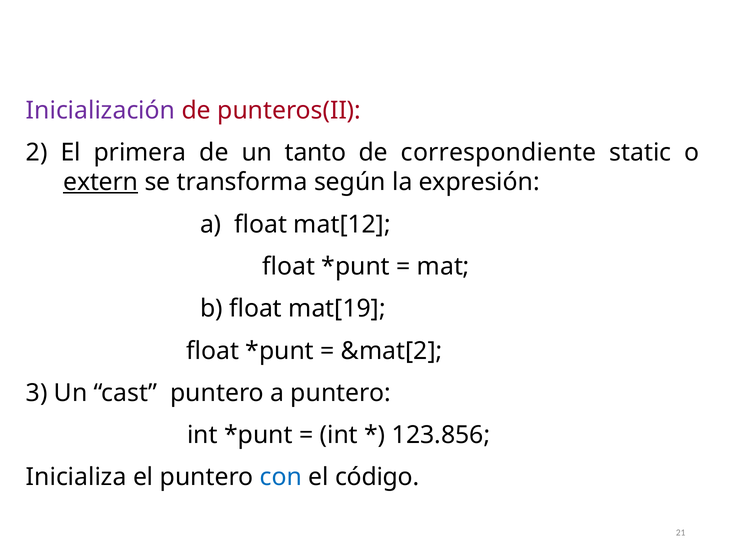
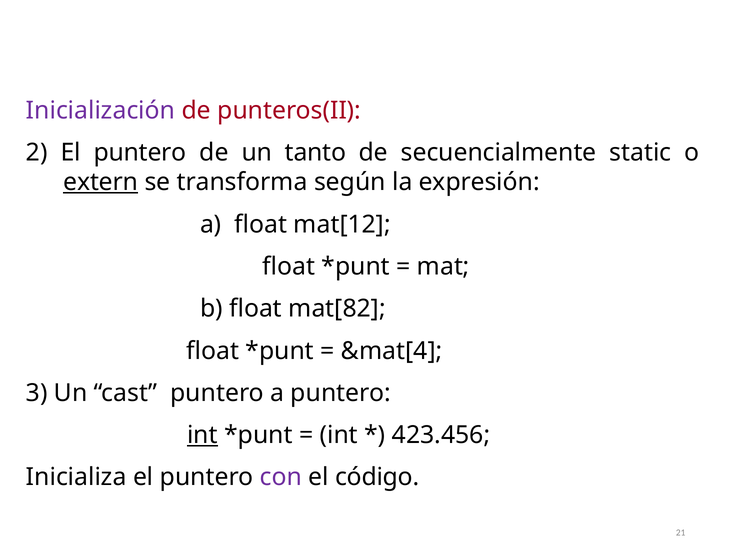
2 El primera: primera -> puntero
correspondiente: correspondiente -> secuencialmente
mat[19: mat[19 -> mat[82
&mat[2: &mat[2 -> &mat[4
int at (202, 435) underline: none -> present
123.856: 123.856 -> 423.456
con colour: blue -> purple
